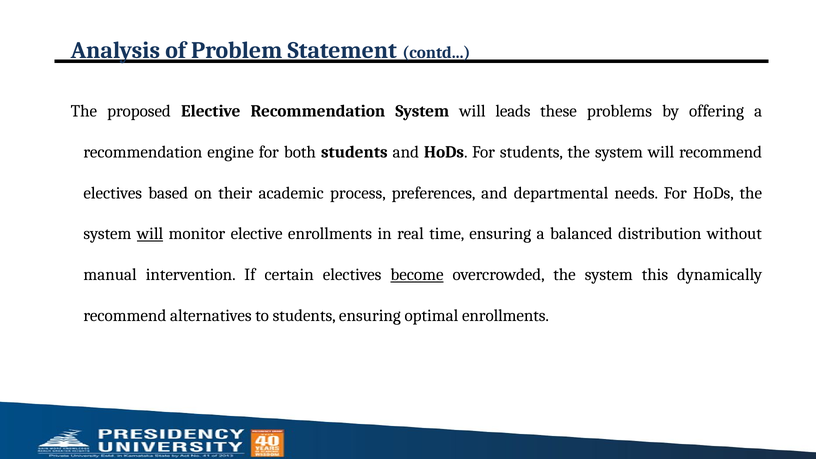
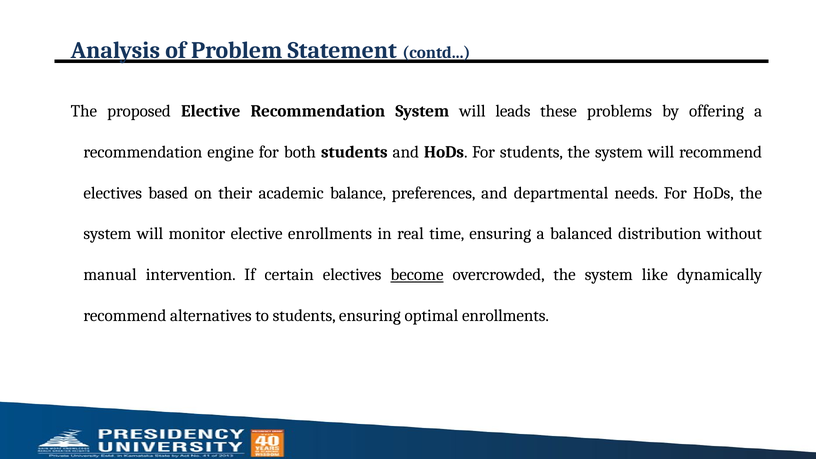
process: process -> balance
will at (150, 234) underline: present -> none
this: this -> like
